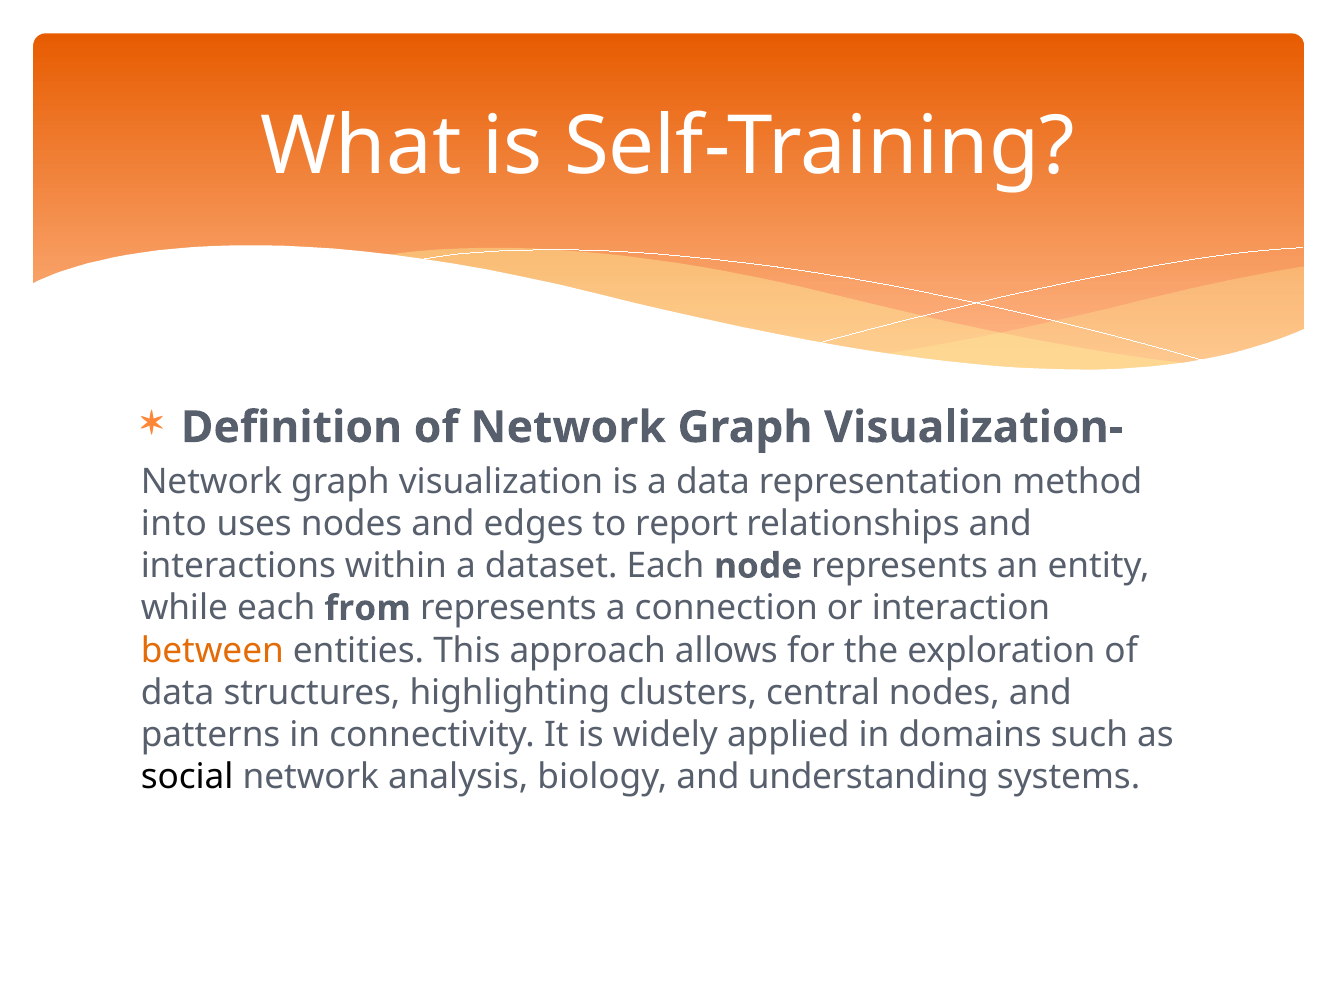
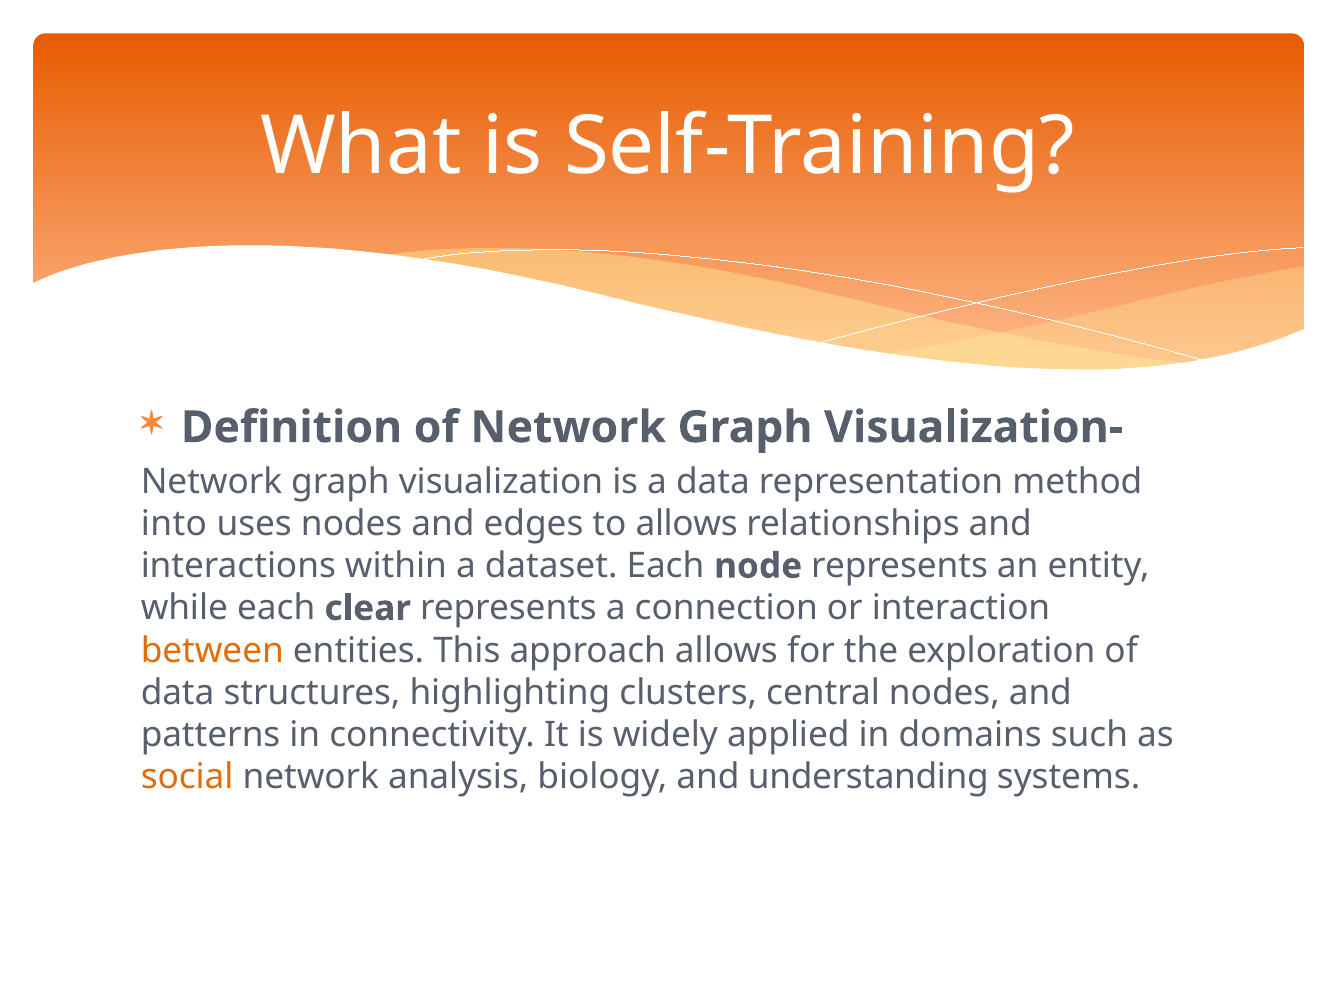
to report: report -> allows
from: from -> clear
social colour: black -> orange
